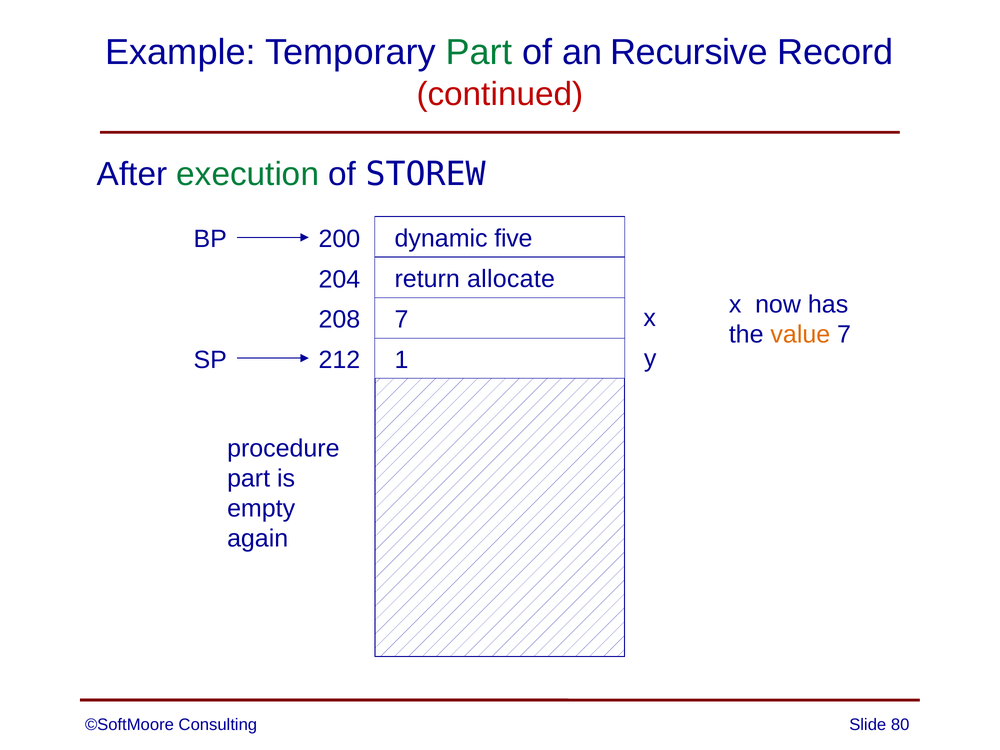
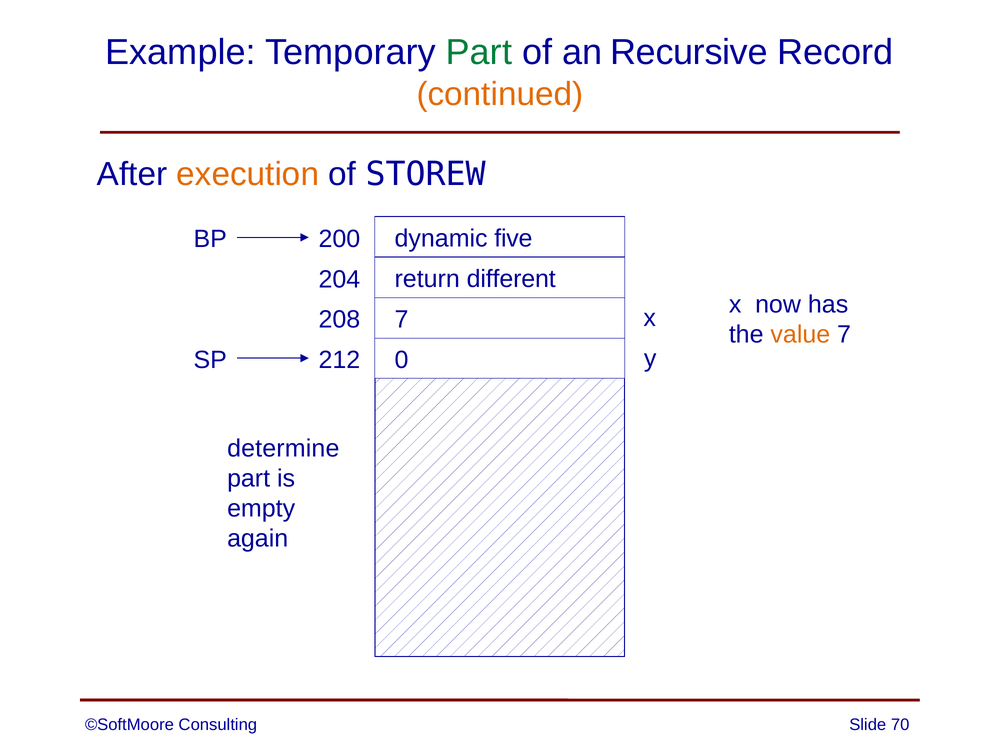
continued colour: red -> orange
execution colour: green -> orange
allocate: allocate -> different
1: 1 -> 0
procedure: procedure -> determine
80: 80 -> 70
